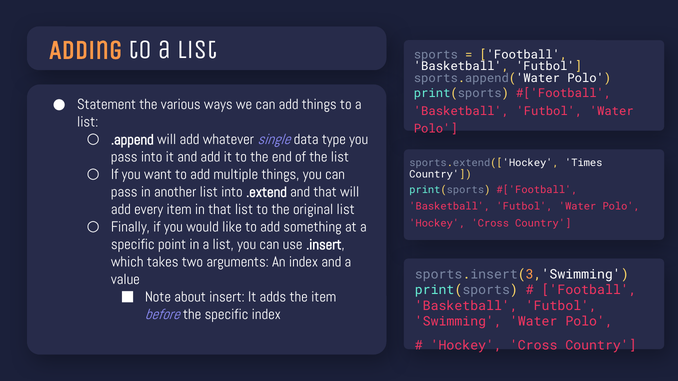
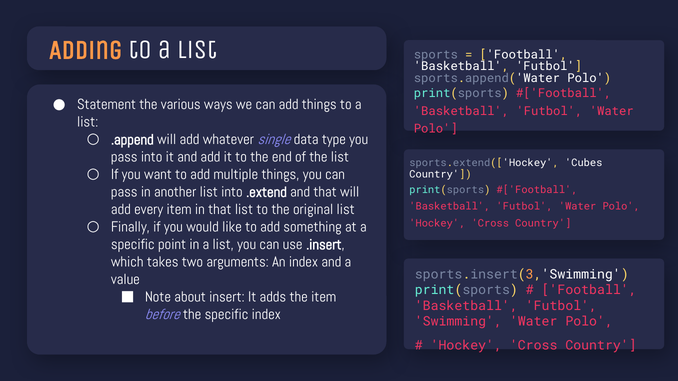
Times: Times -> Cubes
